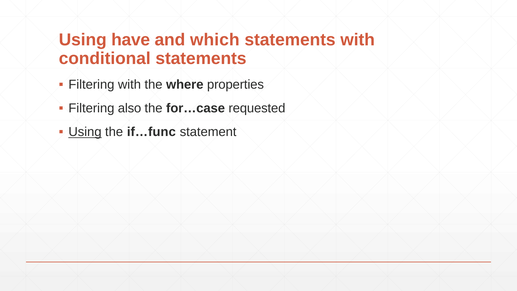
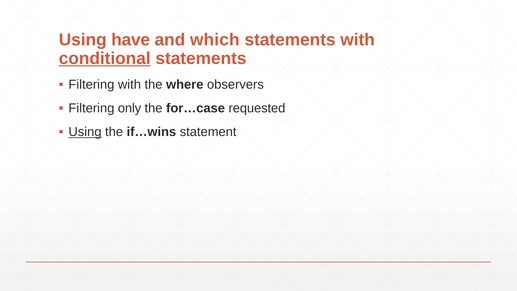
conditional underline: none -> present
properties: properties -> observers
also: also -> only
if…func: if…func -> if…wins
